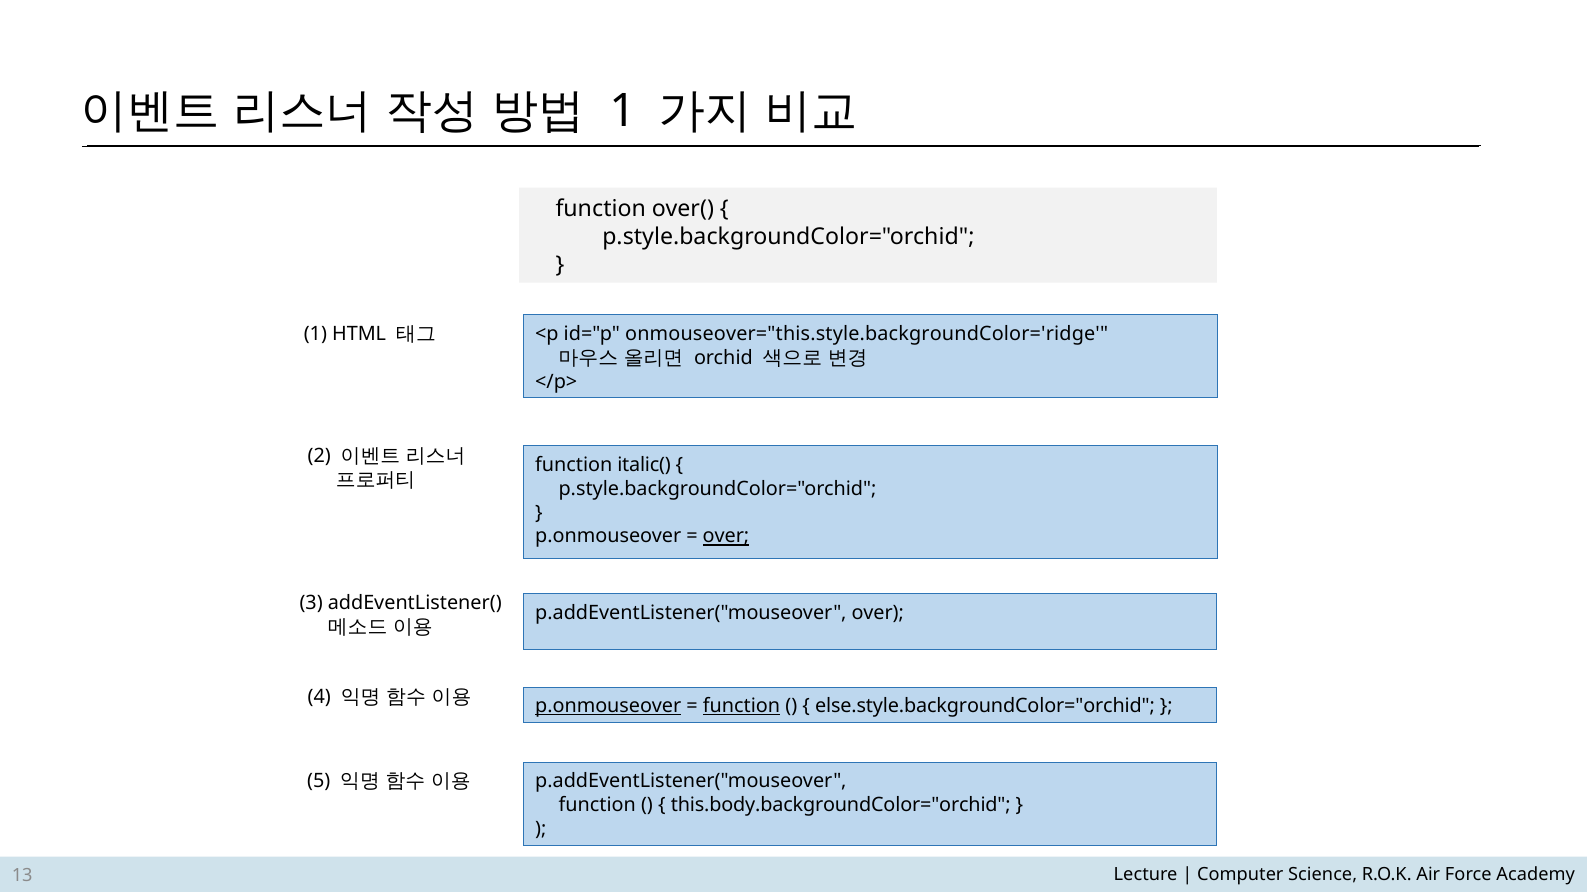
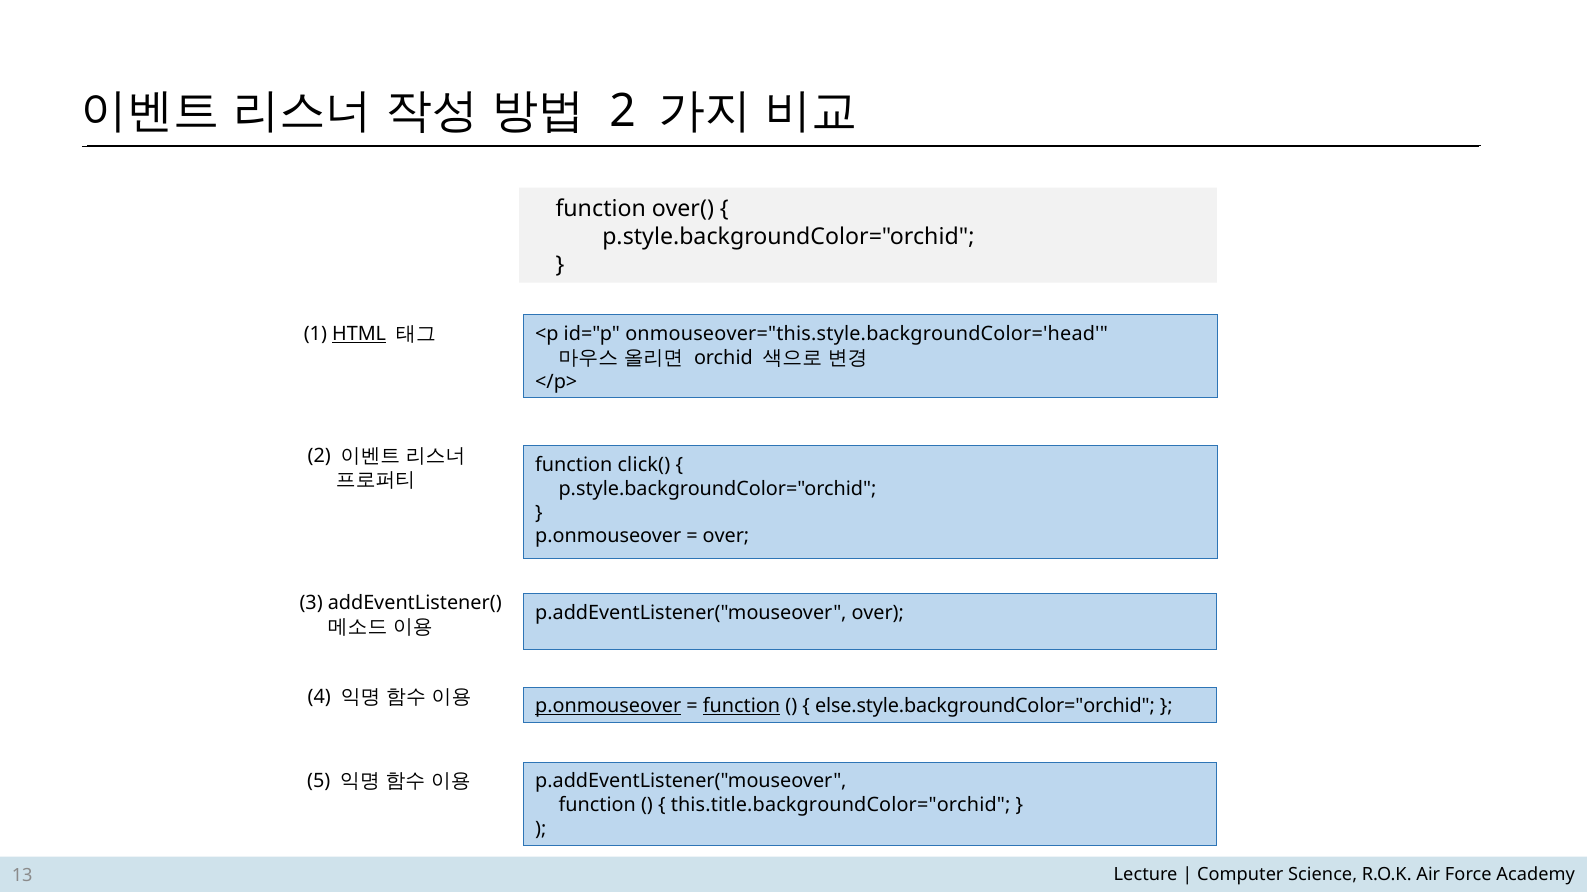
1 at (623, 111): 1 -> 2
HTML underline: none -> present
onmouseover="this.style.backgroundColor='ridge: onmouseover="this.style.backgroundColor='ridge -> onmouseover="this.style.backgroundColor='head
italic(: italic( -> click(
over at (726, 537) underline: present -> none
this.body.backgroundColor="orchid: this.body.backgroundColor="orchid -> this.title.backgroundColor="orchid
